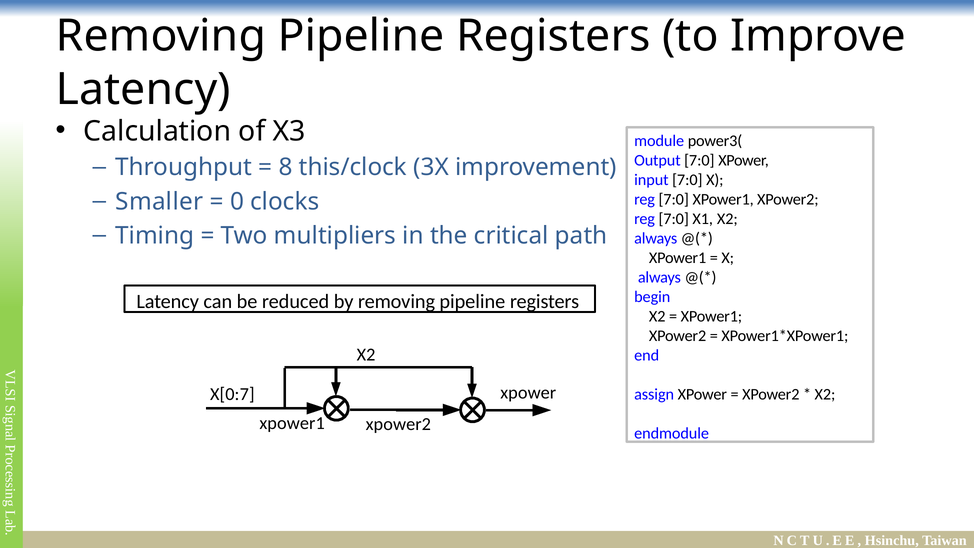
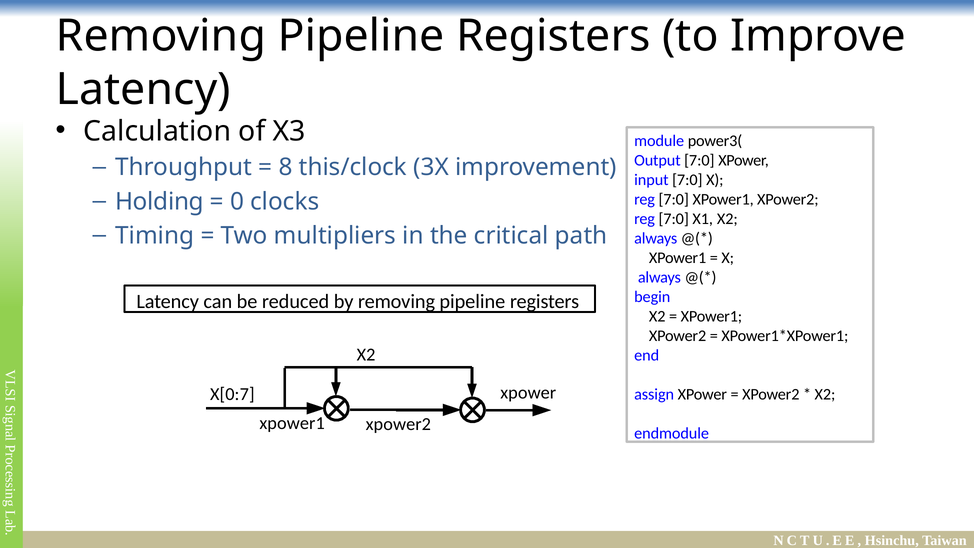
Smaller: Smaller -> Holding
